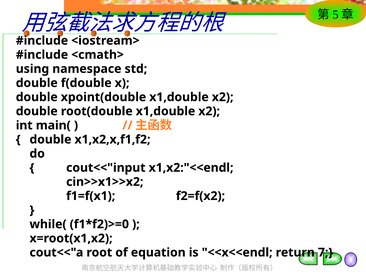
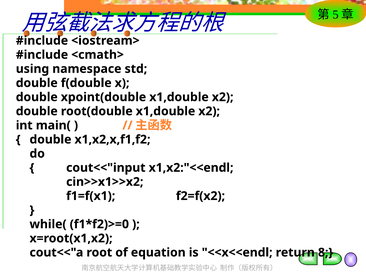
7: 7 -> 8
